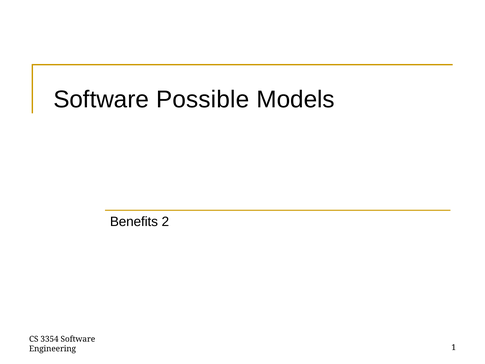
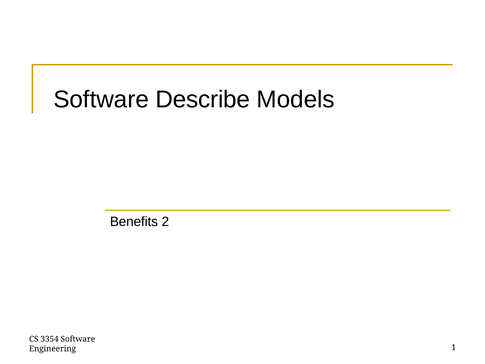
Possible: Possible -> Describe
